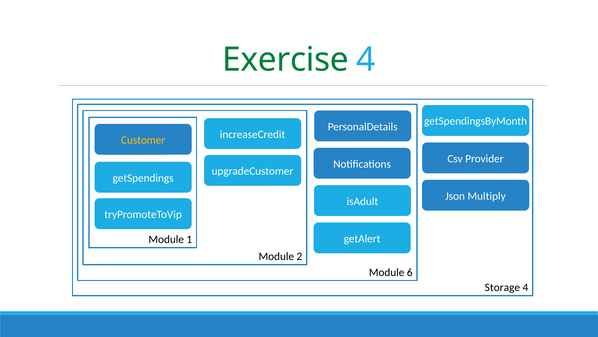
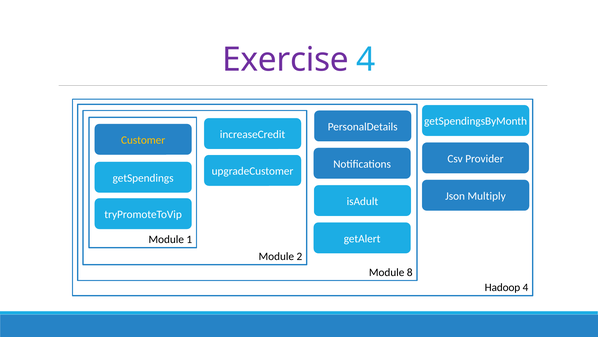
Exercise colour: green -> purple
6: 6 -> 8
Storage: Storage -> Hadoop
